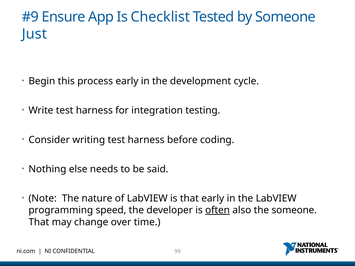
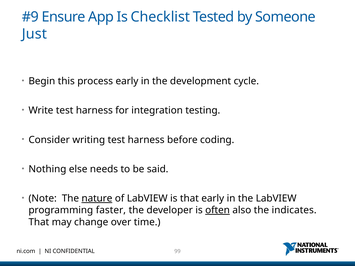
nature underline: none -> present
speed: speed -> faster
the someone: someone -> indicates
